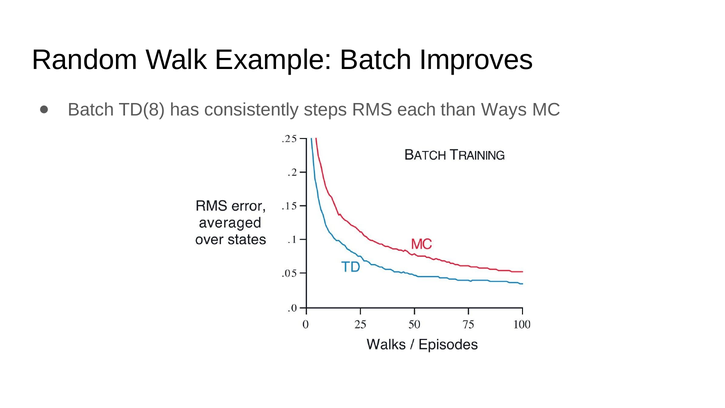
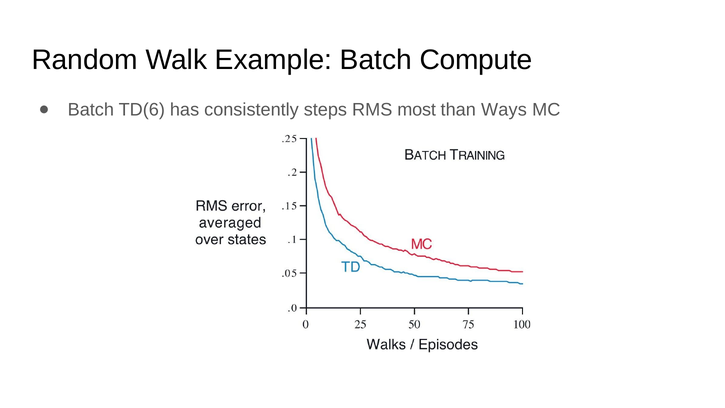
Improves: Improves -> Compute
TD(8: TD(8 -> TD(6
each: each -> most
